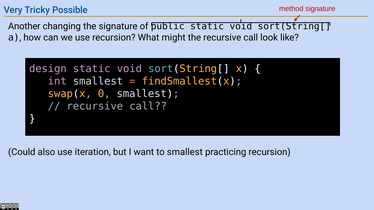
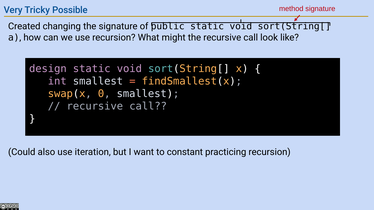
Another: Another -> Created
to smallest: smallest -> constant
